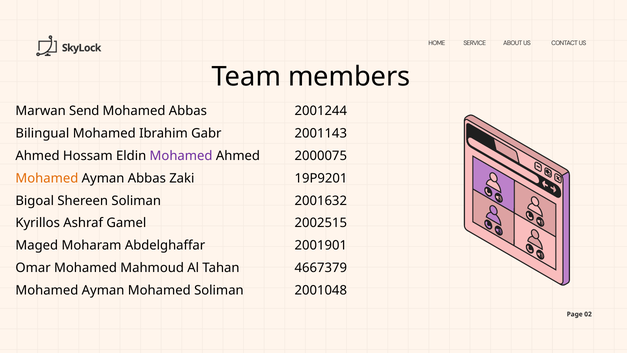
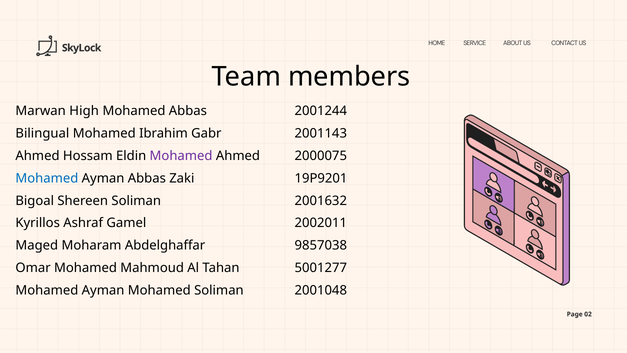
Send: Send -> High
Mohamed at (47, 178) colour: orange -> blue
2002515: 2002515 -> 2002011
2001901: 2001901 -> 9857038
4667379: 4667379 -> 5001277
